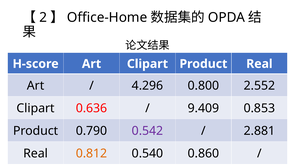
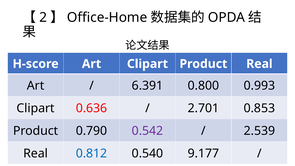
4.296: 4.296 -> 6.391
2.552: 2.552 -> 0.993
9.409: 9.409 -> 2.701
2.881: 2.881 -> 2.539
0.812 colour: orange -> blue
0.860: 0.860 -> 9.177
